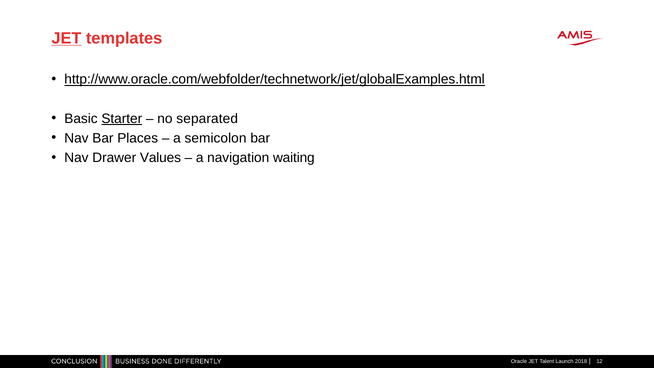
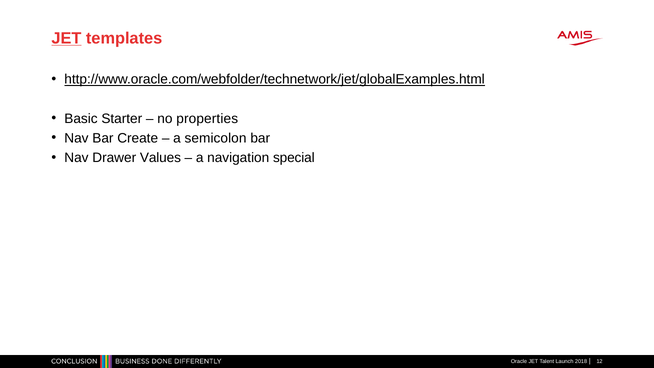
Starter underline: present -> none
separated: separated -> properties
Places: Places -> Create
waiting: waiting -> special
